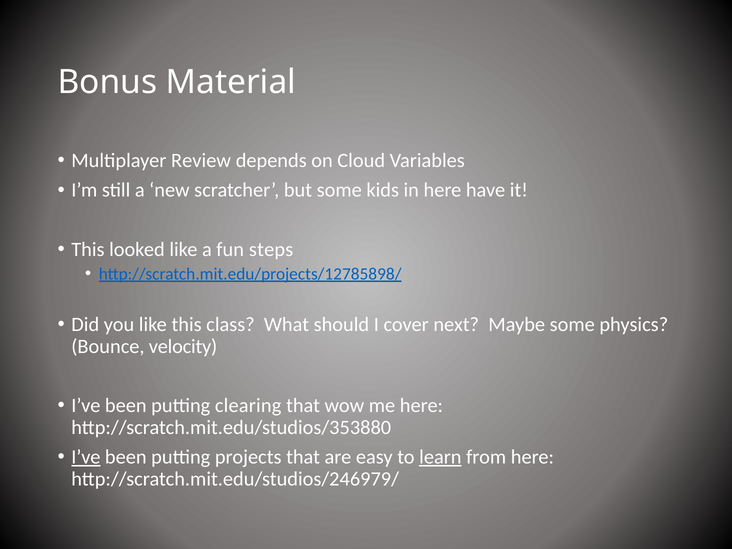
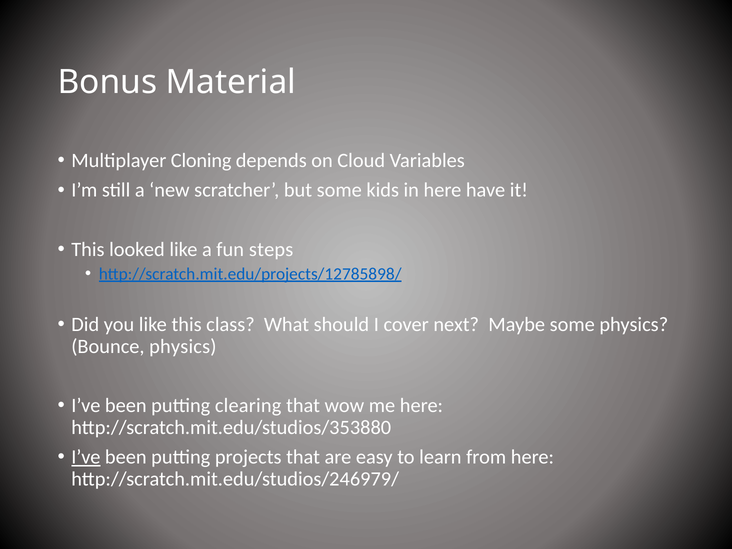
Review: Review -> Cloning
Bounce velocity: velocity -> physics
learn underline: present -> none
